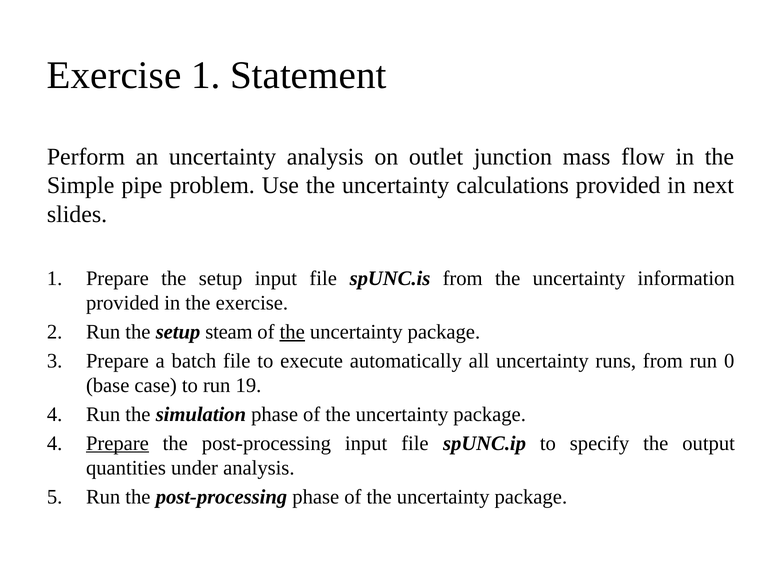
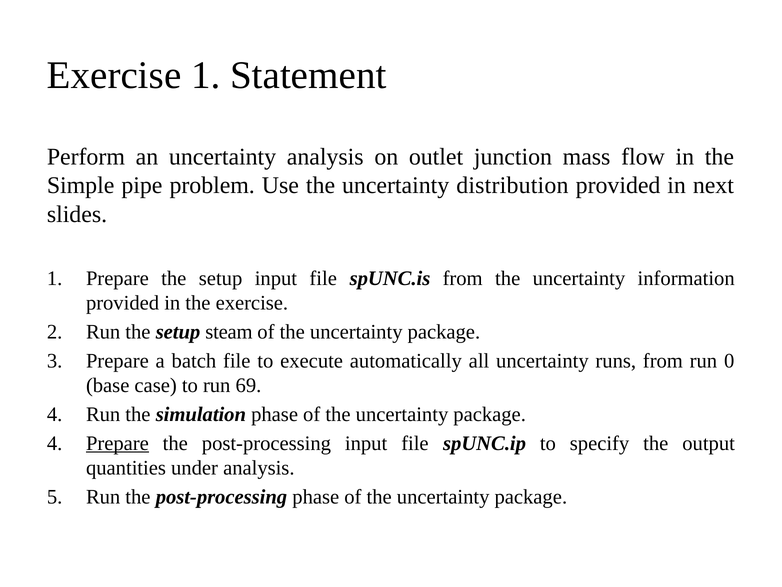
calculations: calculations -> distribution
the at (292, 332) underline: present -> none
19: 19 -> 69
